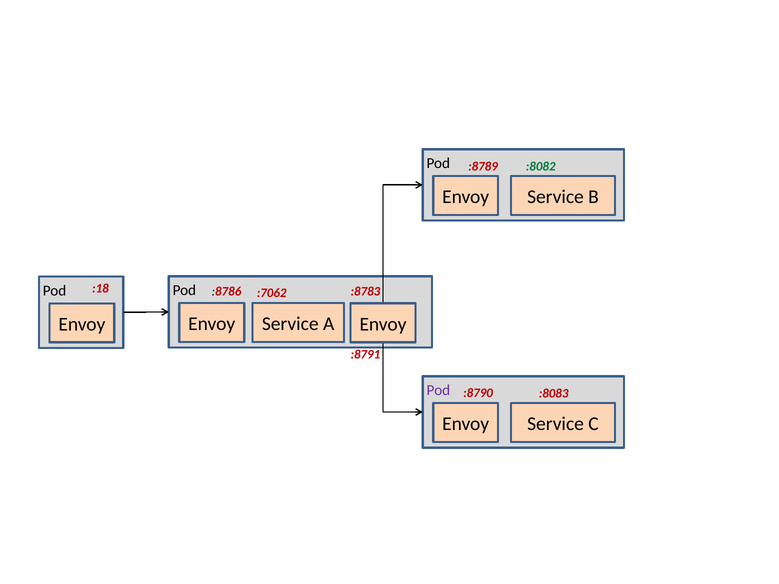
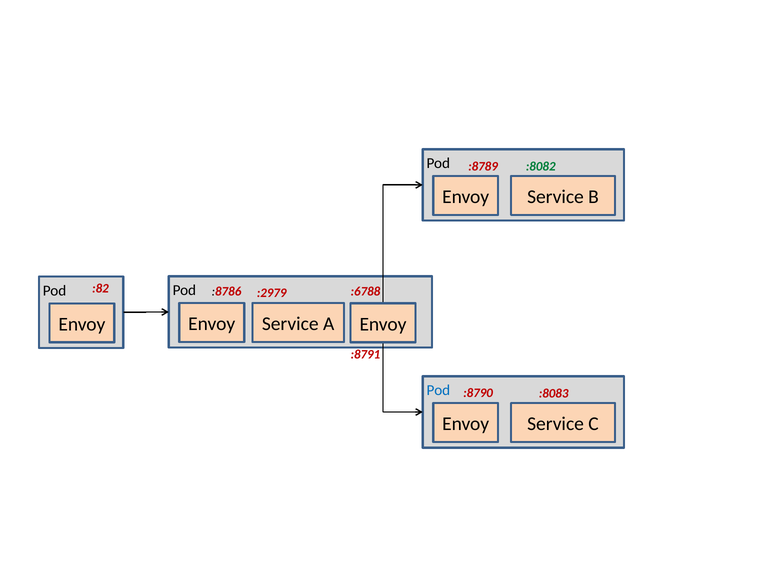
:18: :18 -> :82
:7062: :7062 -> :2979
:8783: :8783 -> :6788
Pod at (438, 390) colour: purple -> blue
